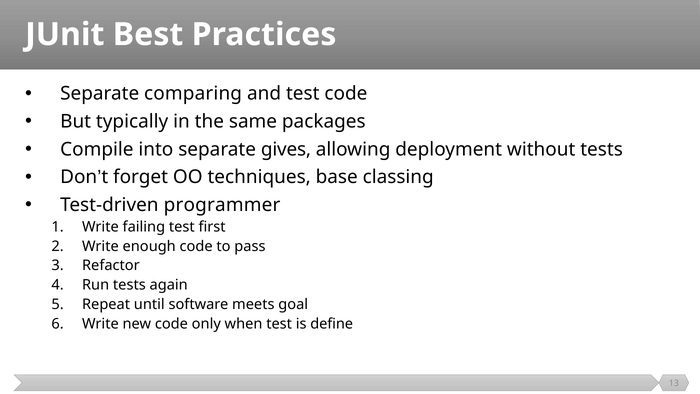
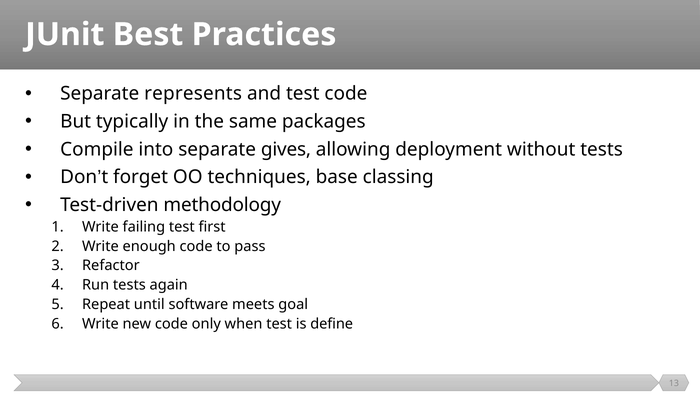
comparing: comparing -> represents
programmer: programmer -> methodology
